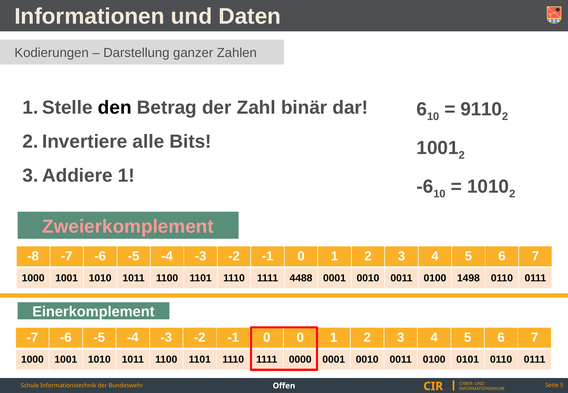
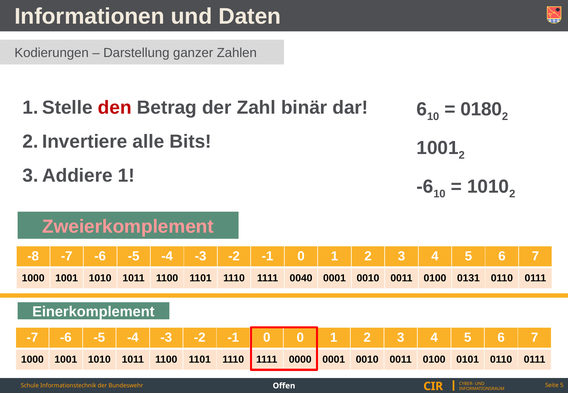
den colour: black -> red
9110: 9110 -> 0180
4488: 4488 -> 0040
1498: 1498 -> 0131
